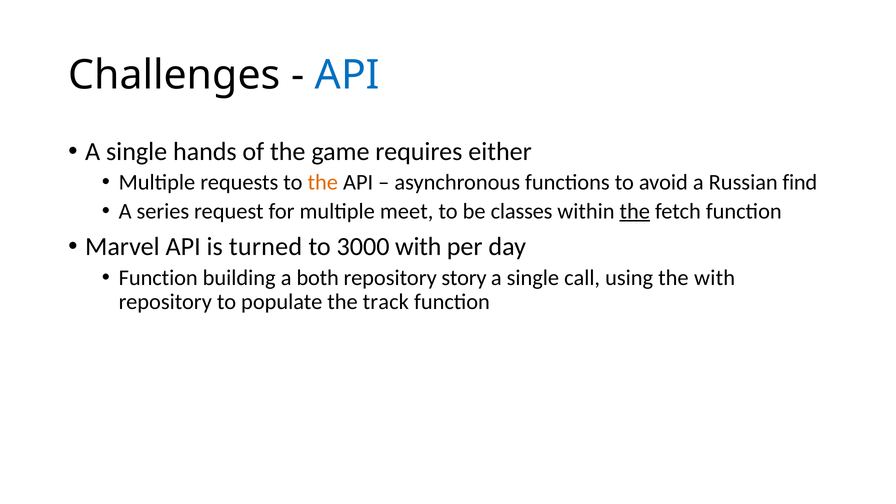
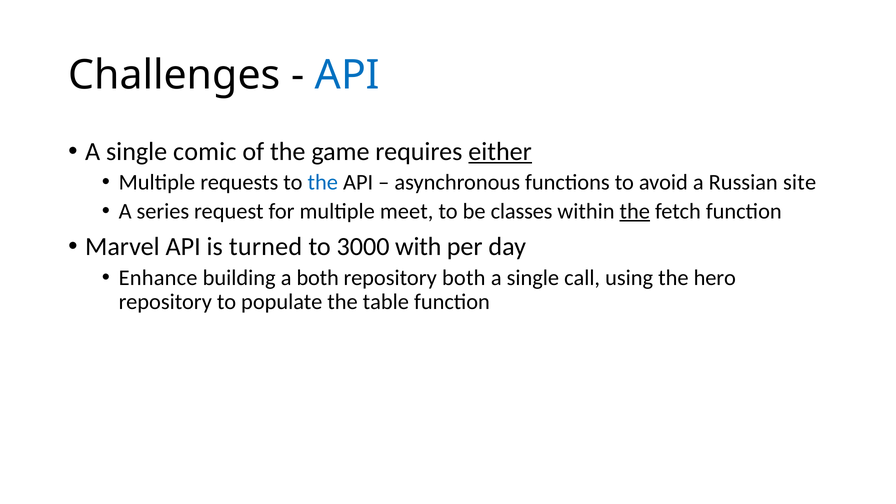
hands: hands -> comic
either underline: none -> present
the at (323, 182) colour: orange -> blue
find: find -> site
Function at (158, 278): Function -> Enhance
repository story: story -> both
the with: with -> hero
track: track -> table
